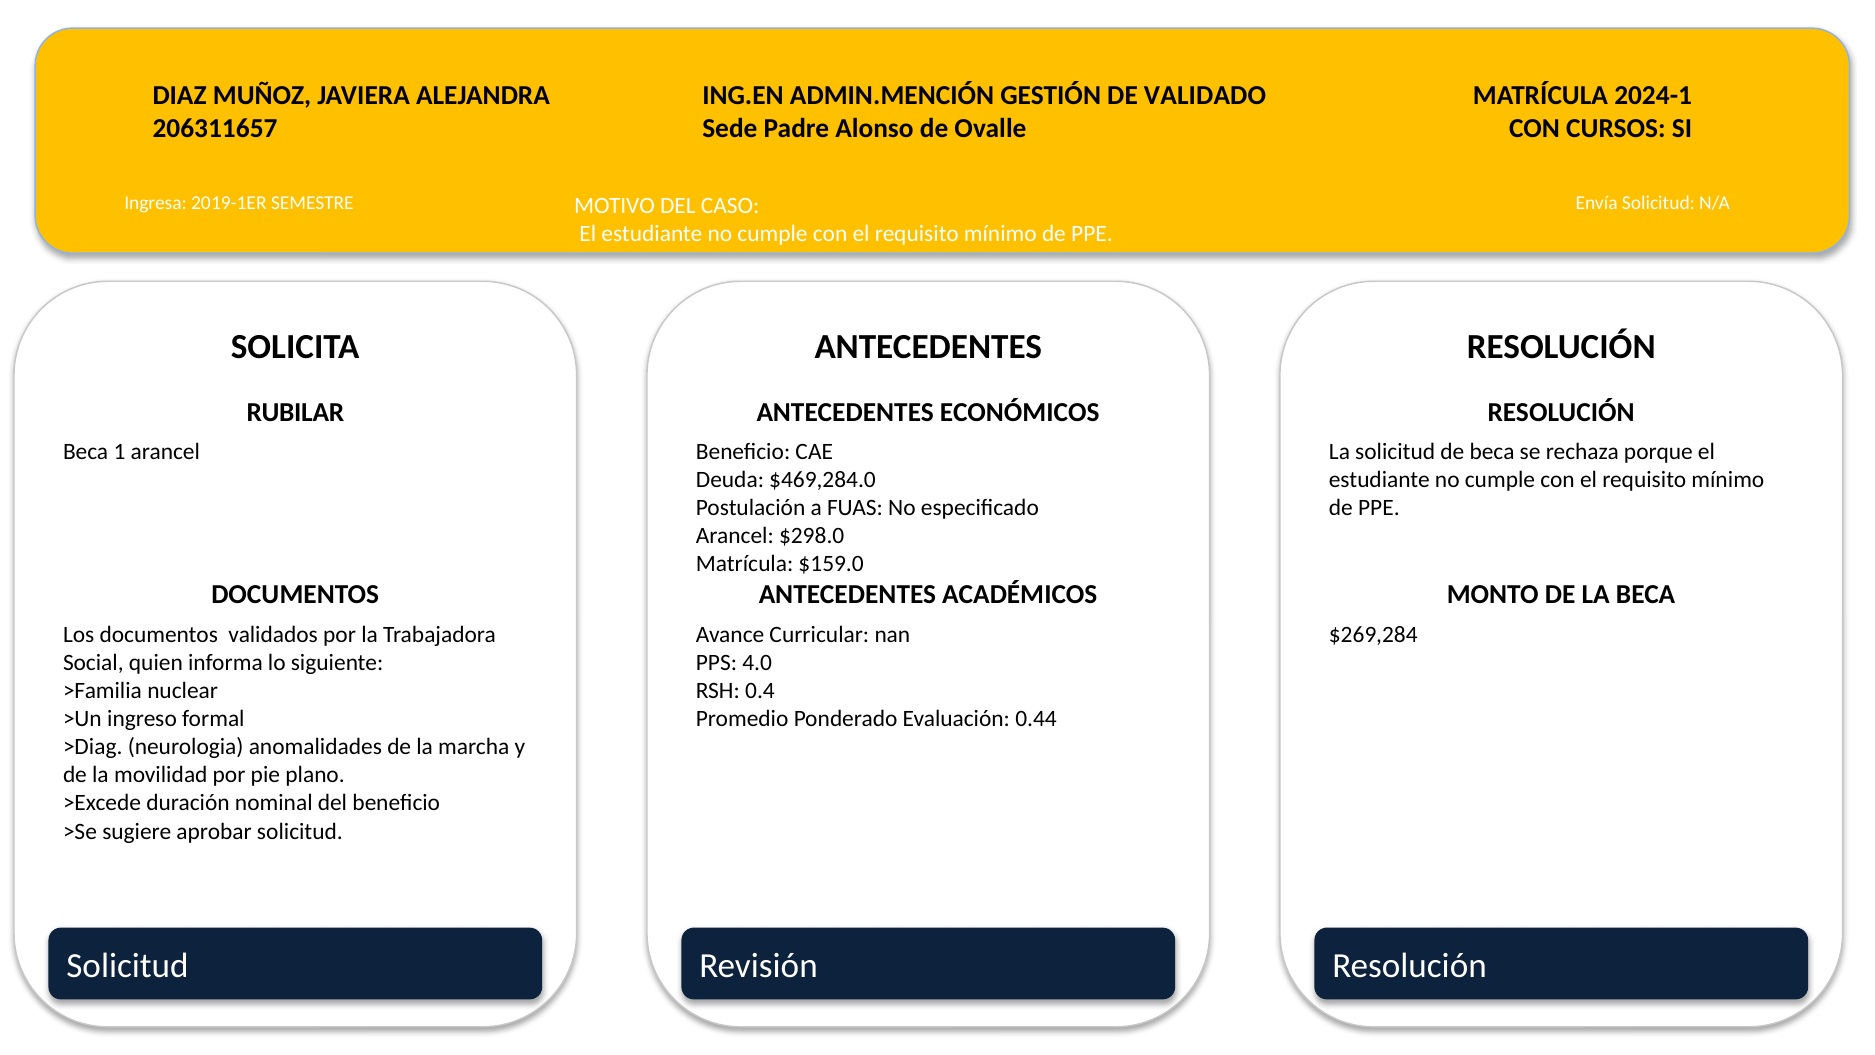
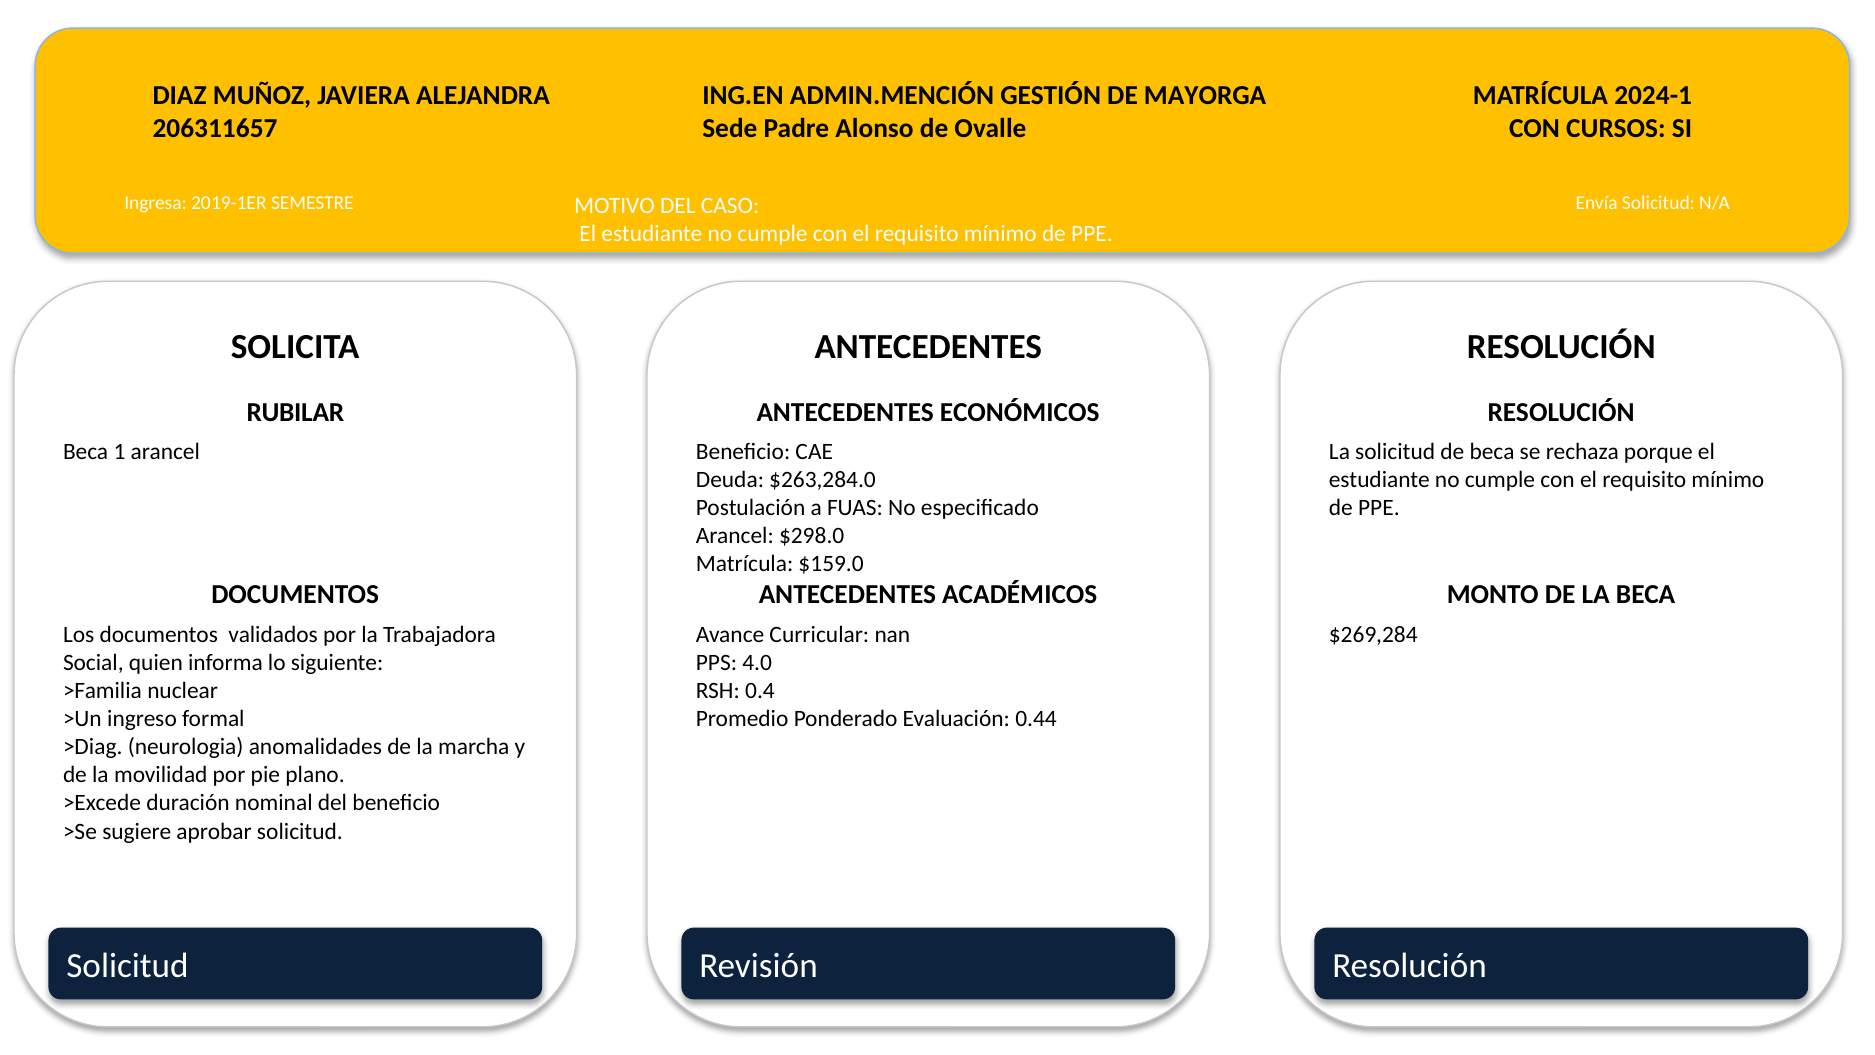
VALIDADO: VALIDADO -> MAYORGA
$469,284.0: $469,284.0 -> $263,284.0
